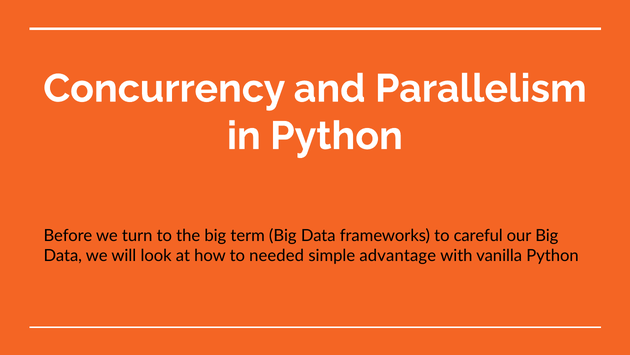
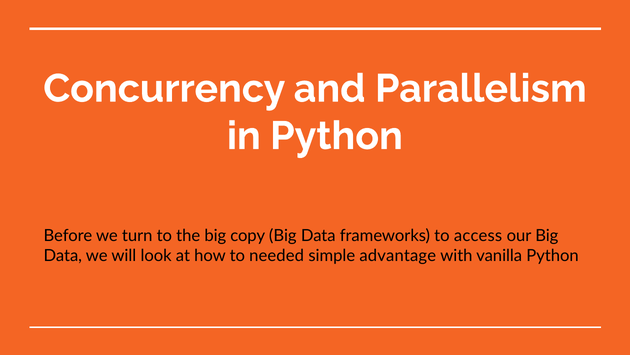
term: term -> copy
careful: careful -> access
